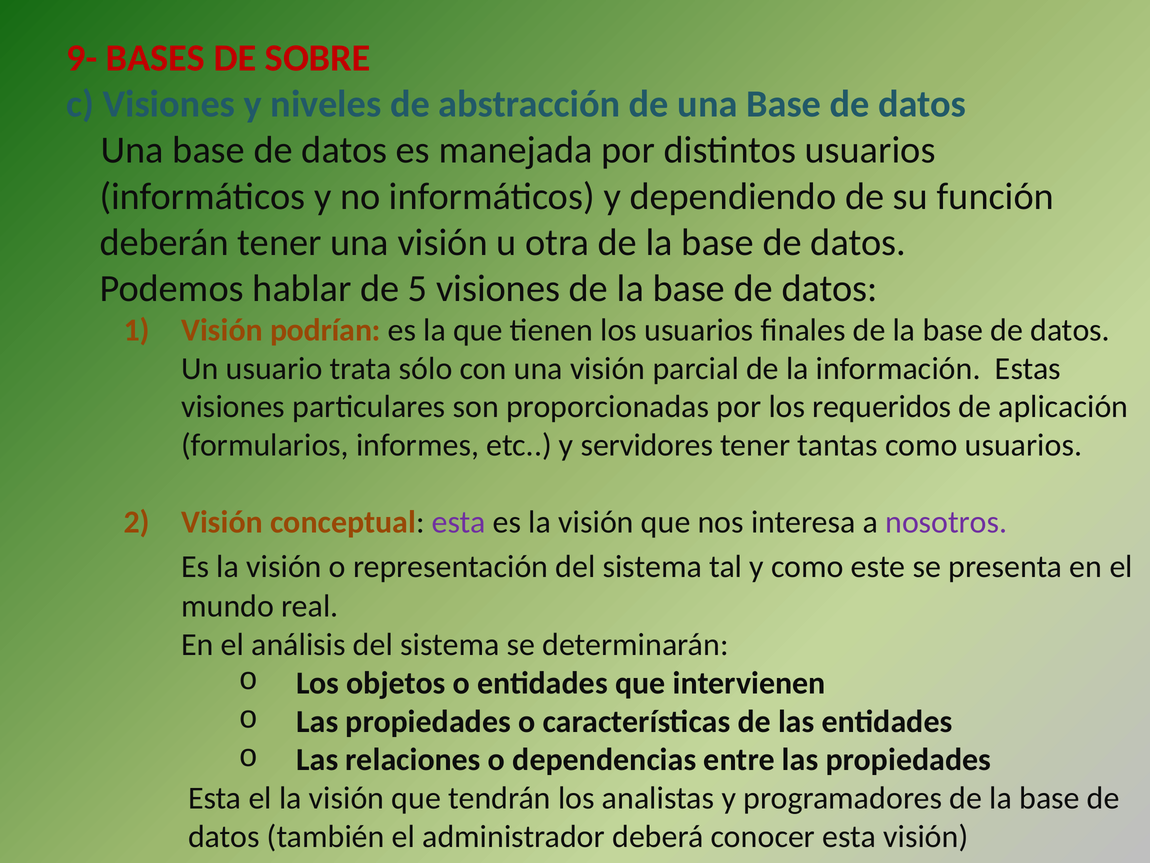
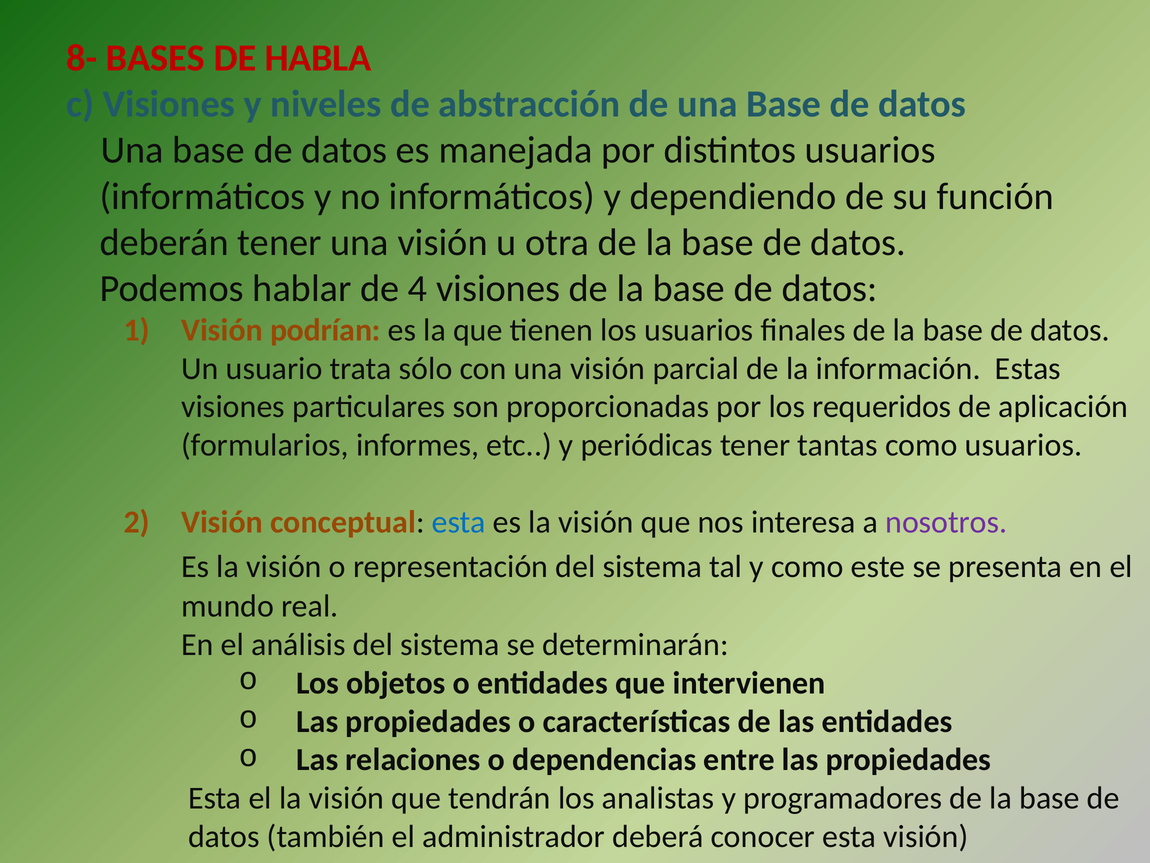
9-: 9- -> 8-
SOBRE: SOBRE -> HABLA
5: 5 -> 4
servidores: servidores -> periódicas
esta at (459, 522) colour: purple -> blue
